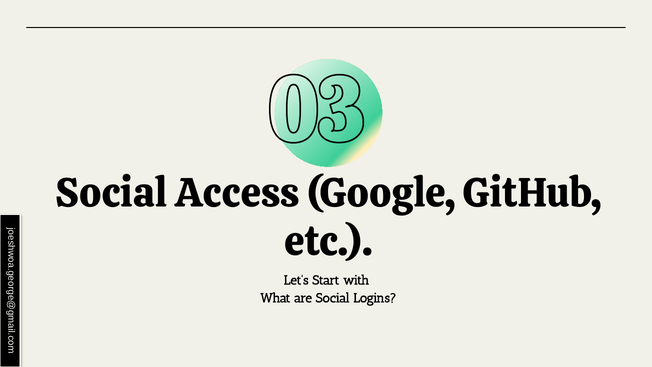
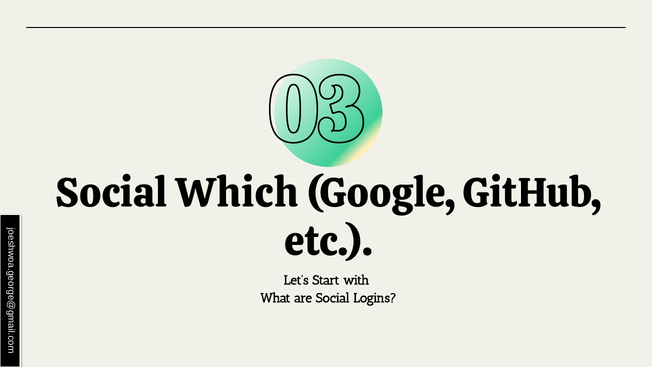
Access: Access -> Which
